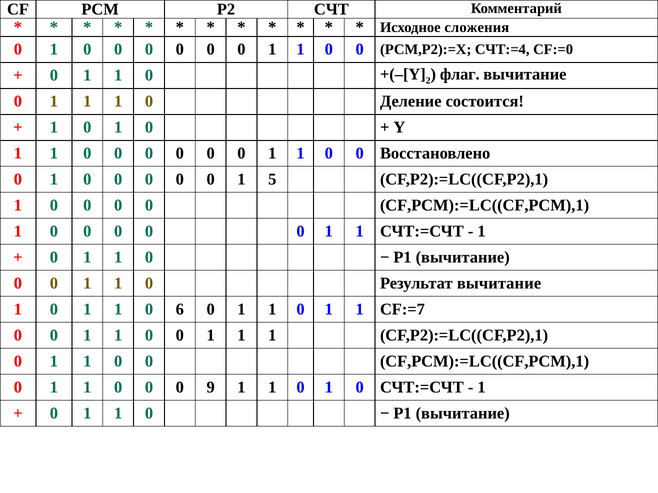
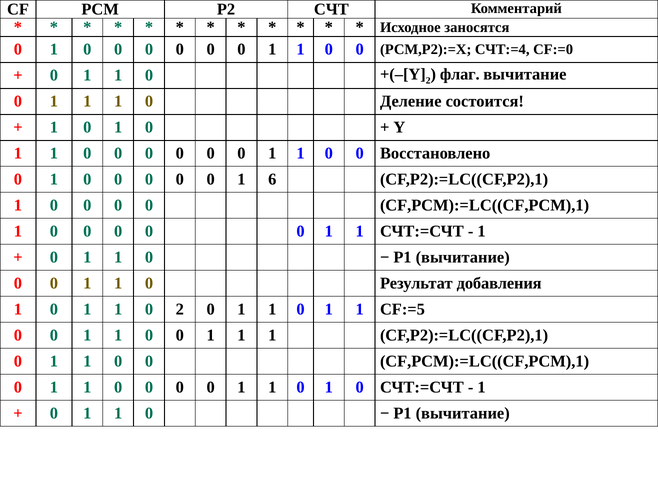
сложения: сложения -> заносятся
5: 5 -> 6
Результат вычитание: вычитание -> добавления
0 6: 6 -> 2
CF:=7: CF:=7 -> CF:=5
9 at (211, 388): 9 -> 0
